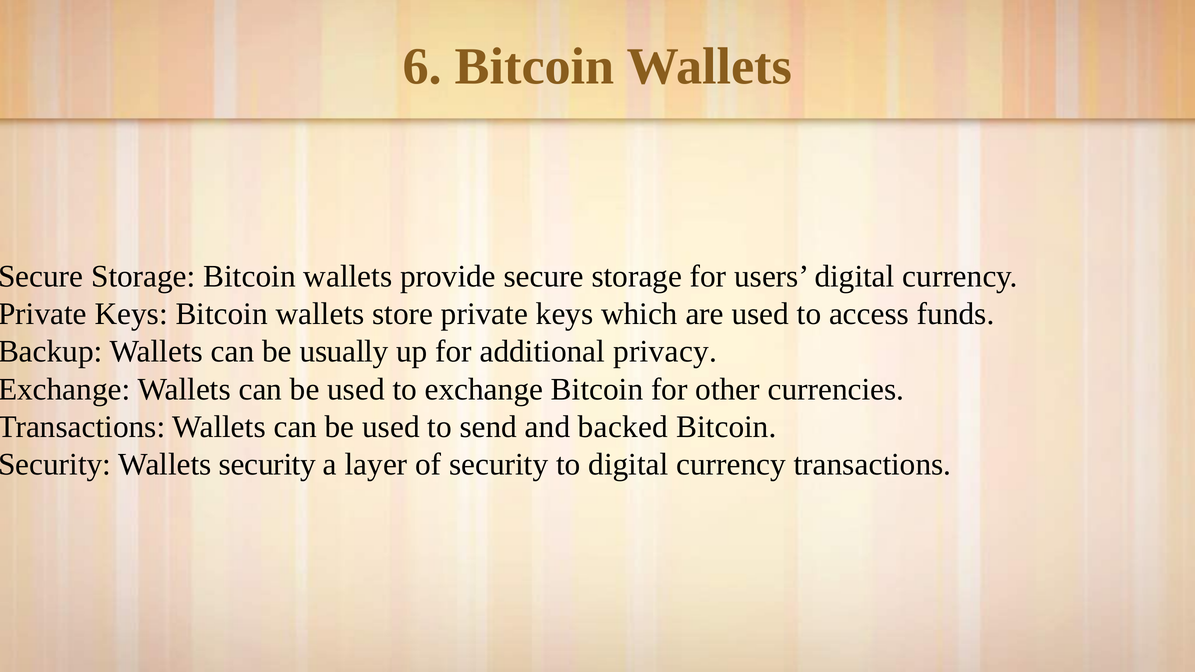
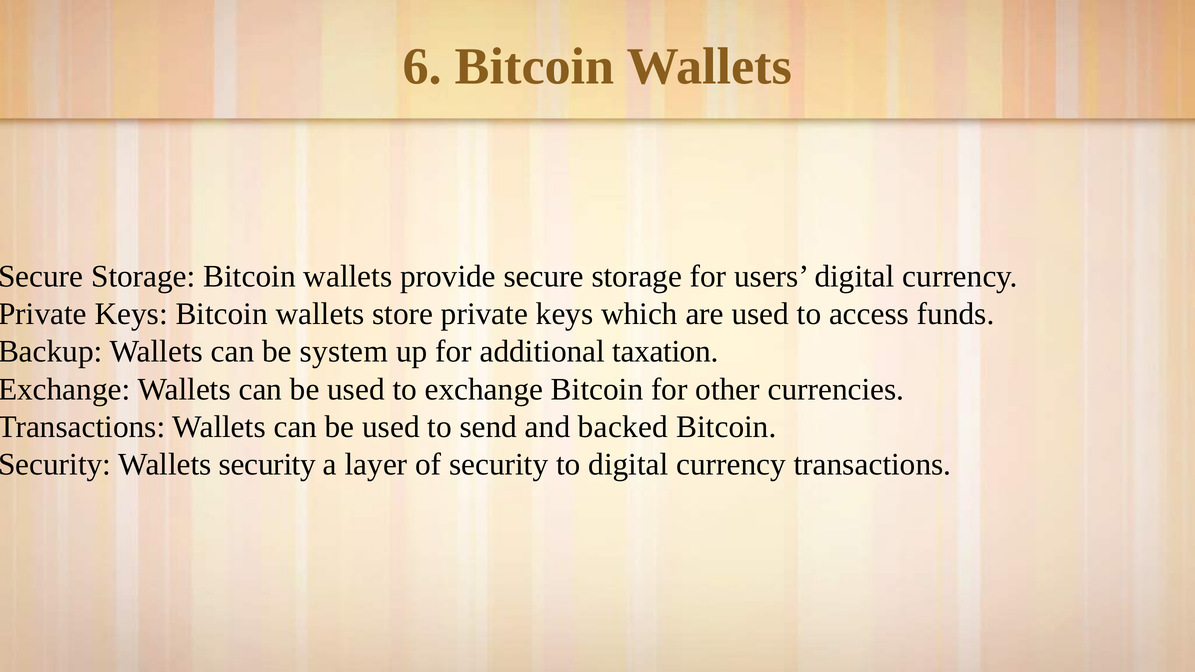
usually: usually -> system
privacy: privacy -> taxation
